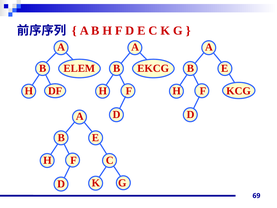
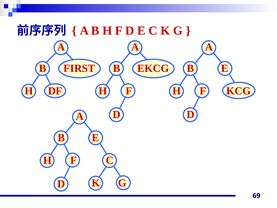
ELEM: ELEM -> FIRST
